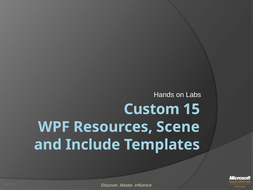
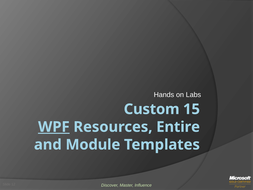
WPF underline: none -> present
Scene: Scene -> Entire
Include: Include -> Module
